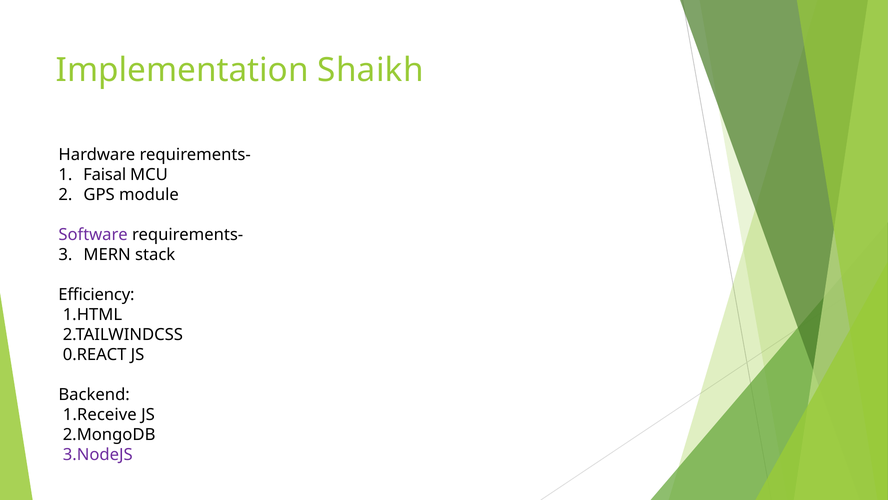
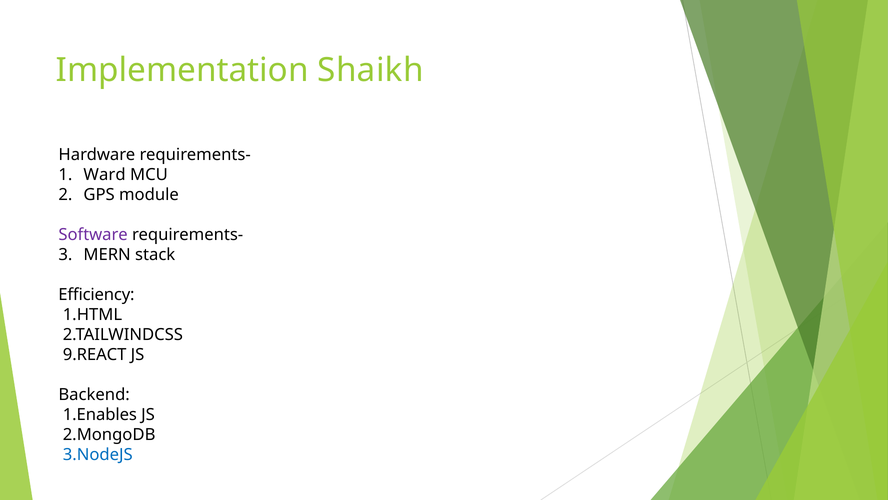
Faisal: Faisal -> Ward
0.REACT: 0.REACT -> 9.REACT
1.Receive: 1.Receive -> 1.Enables
3.NodeJS colour: purple -> blue
